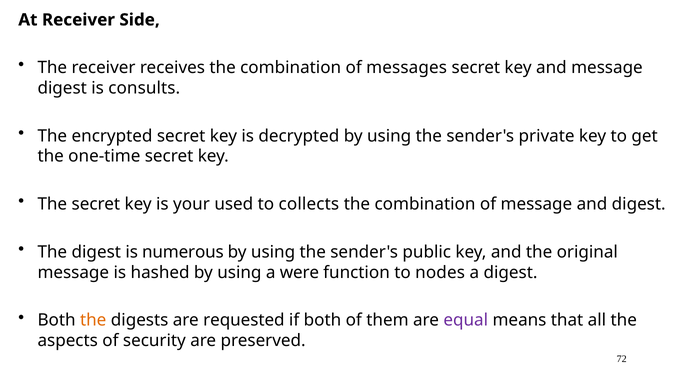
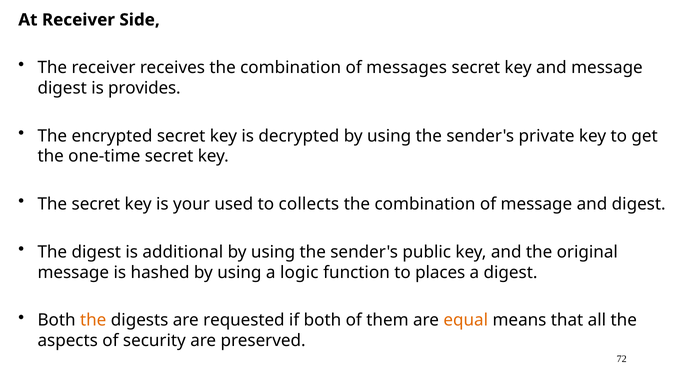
consults: consults -> provides
numerous: numerous -> additional
were: were -> logic
nodes: nodes -> places
equal colour: purple -> orange
